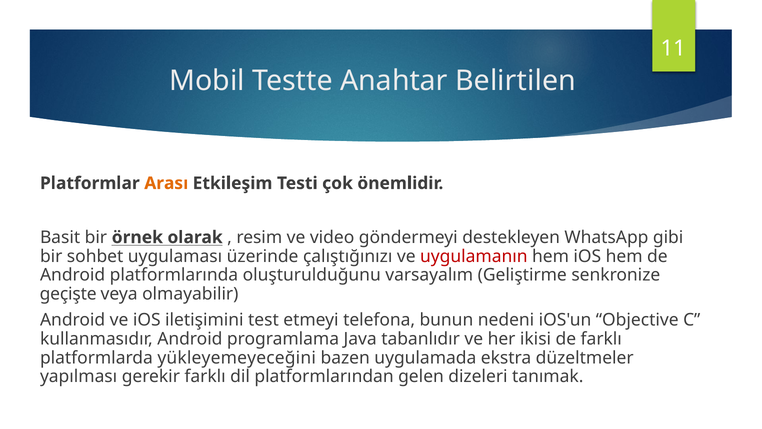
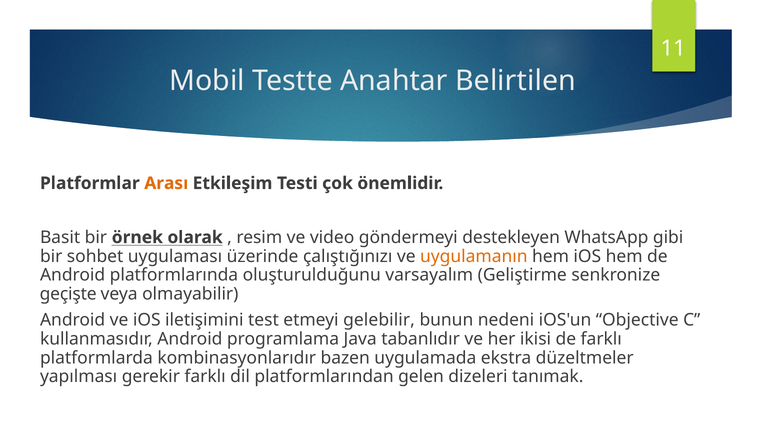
uygulamanın colour: red -> orange
telefona: telefona -> gelebilir
yükleyemeyeceğini: yükleyemeyeceğini -> kombinasyonlarıdır
